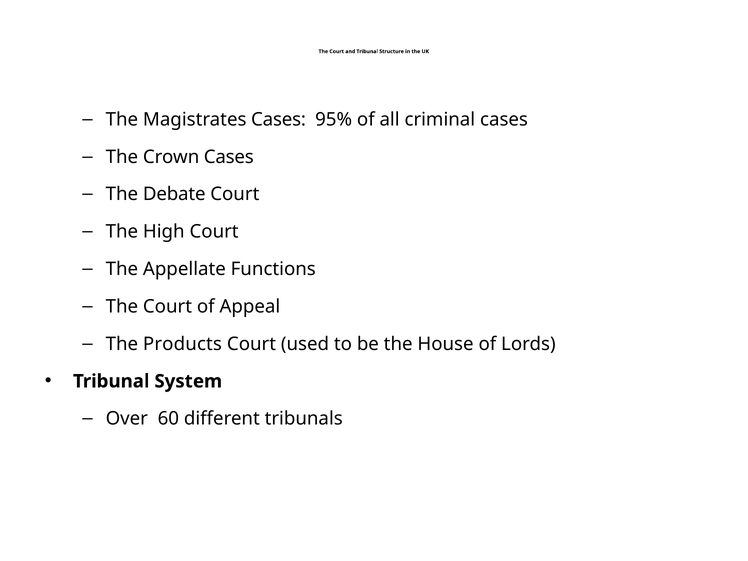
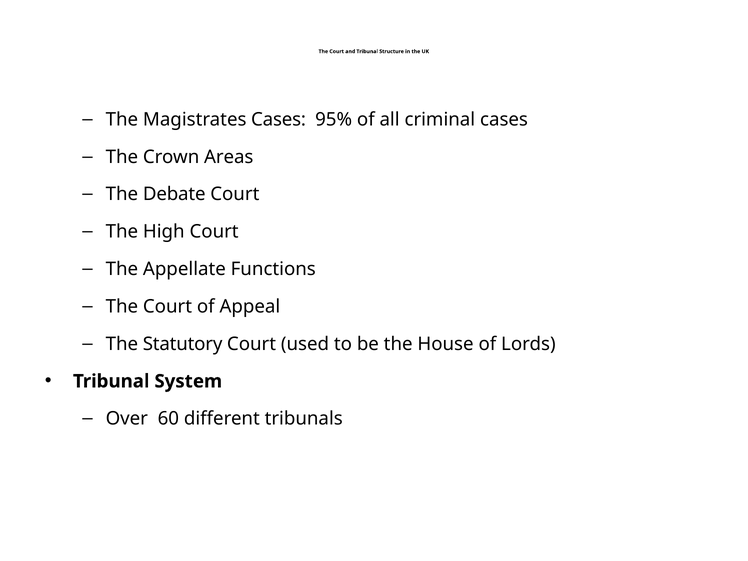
Crown Cases: Cases -> Areas
Products: Products -> Statutory
